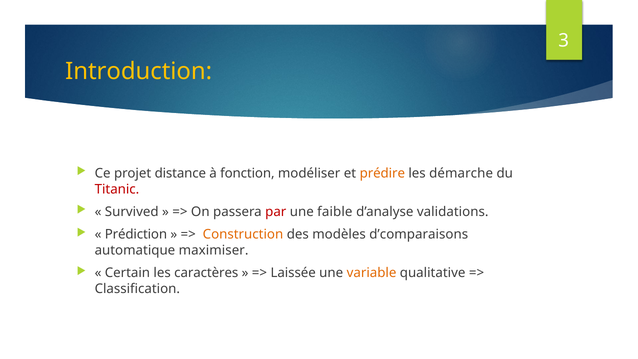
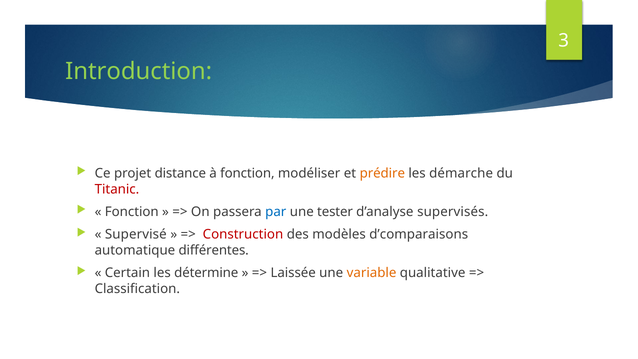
Introduction colour: yellow -> light green
Survived at (132, 212): Survived -> Fonction
par colour: red -> blue
faible: faible -> tester
validations: validations -> supervisés
Prédiction: Prédiction -> Supervisé
Construction colour: orange -> red
maximiser: maximiser -> différentes
caractères: caractères -> détermine
